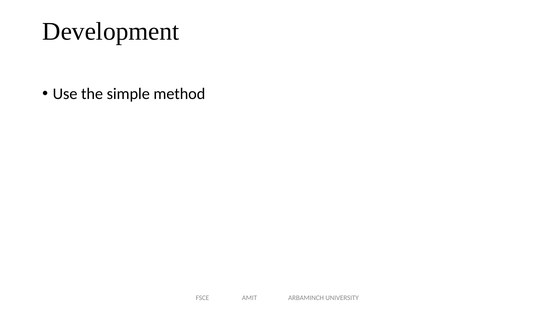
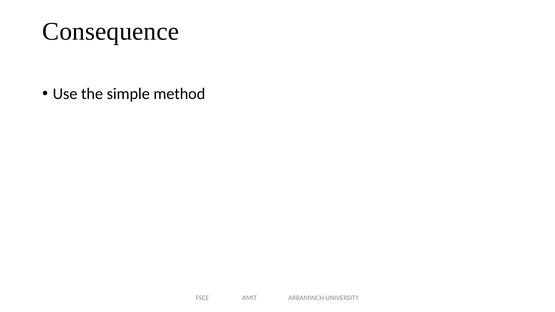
Development: Development -> Consequence
